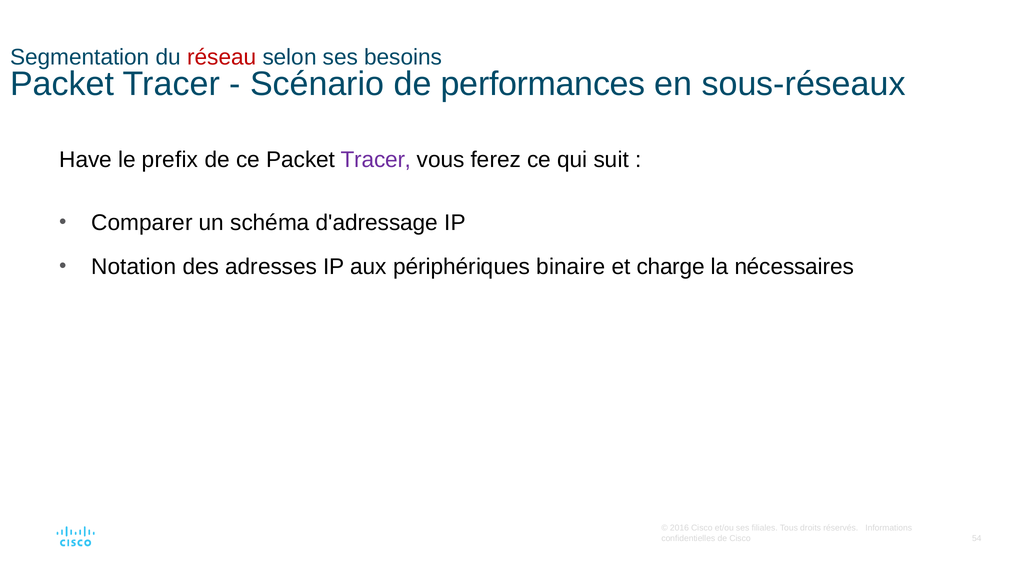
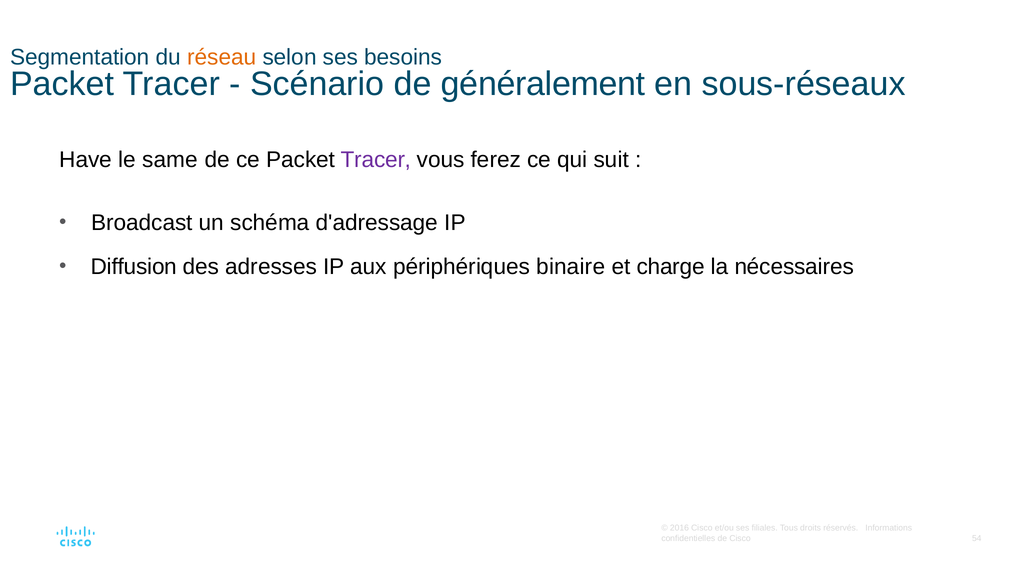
réseau colour: red -> orange
performances: performances -> généralement
prefix: prefix -> same
Comparer: Comparer -> Broadcast
Notation: Notation -> Diffusion
